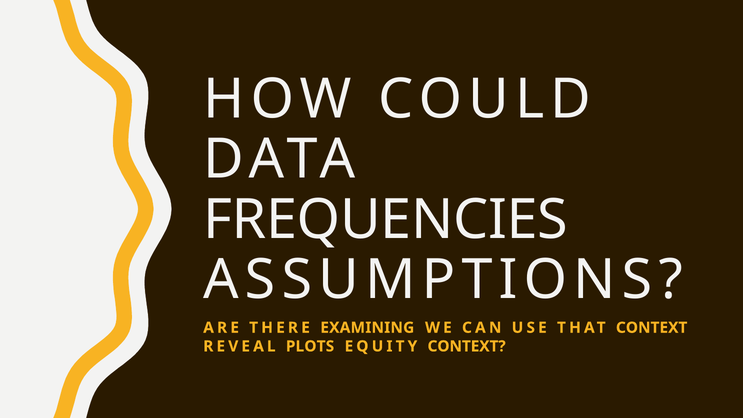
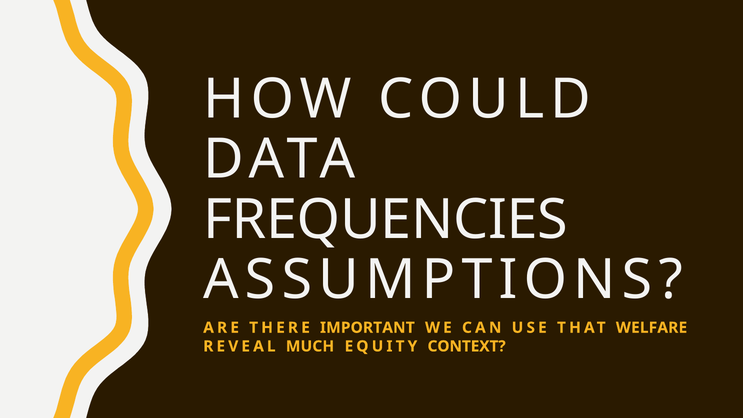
EXAMINING: EXAMINING -> IMPORTANT
THAT CONTEXT: CONTEXT -> WELFARE
PLOTS: PLOTS -> MUCH
